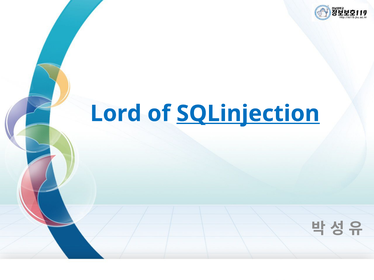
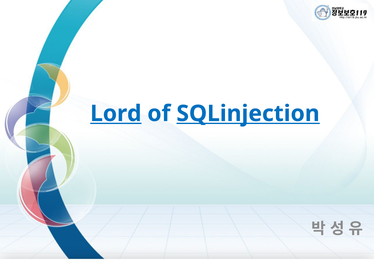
Lord underline: none -> present
